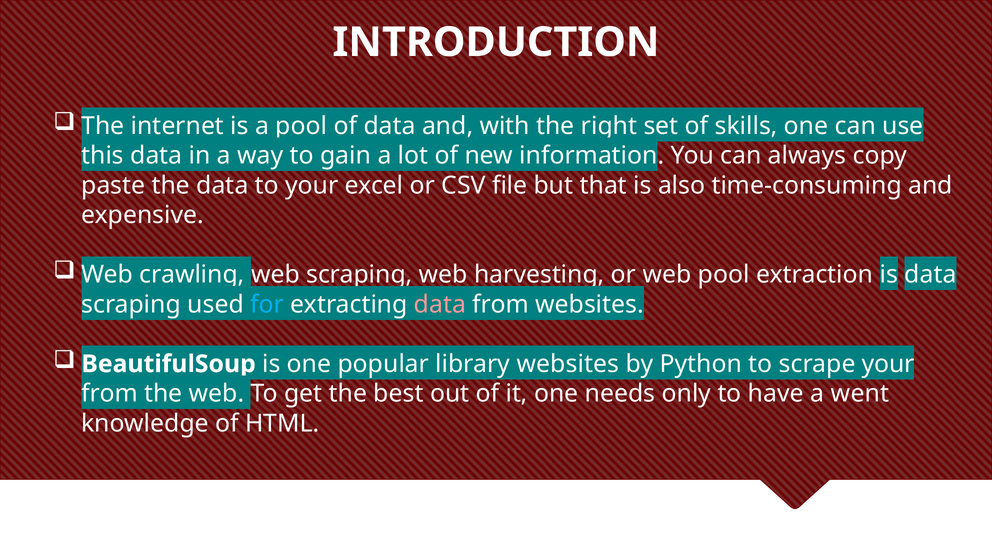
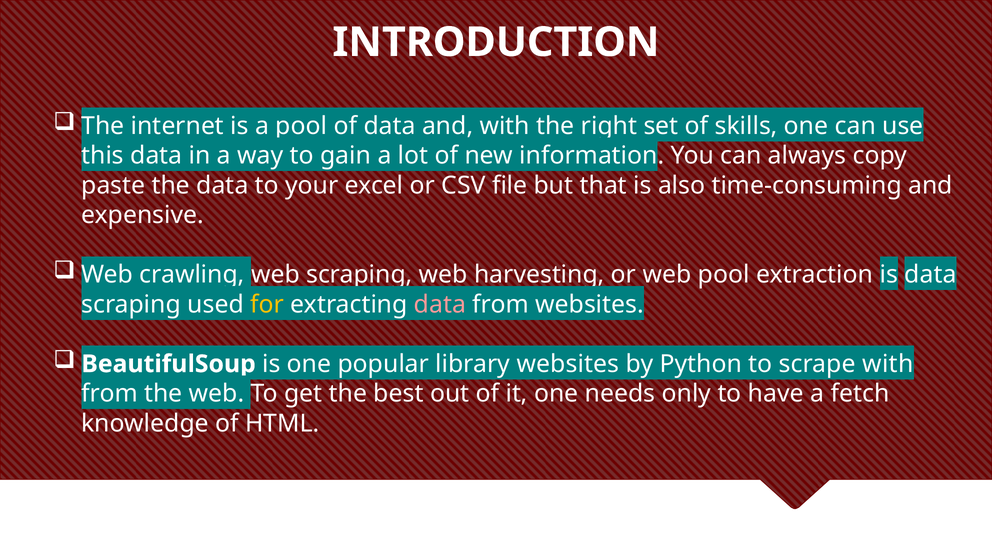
for colour: light blue -> yellow
scrape your: your -> with
went: went -> fetch
